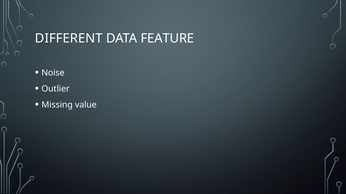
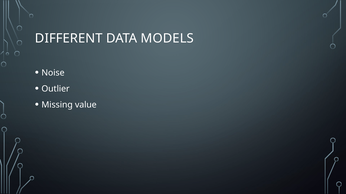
FEATURE: FEATURE -> MODELS
